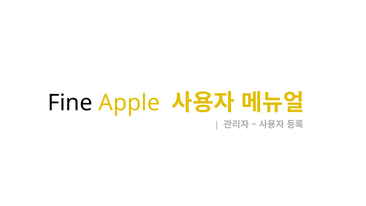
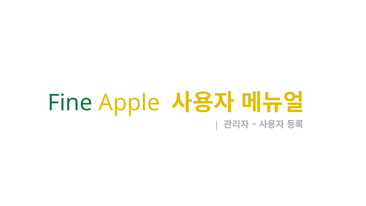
Fine colour: black -> green
